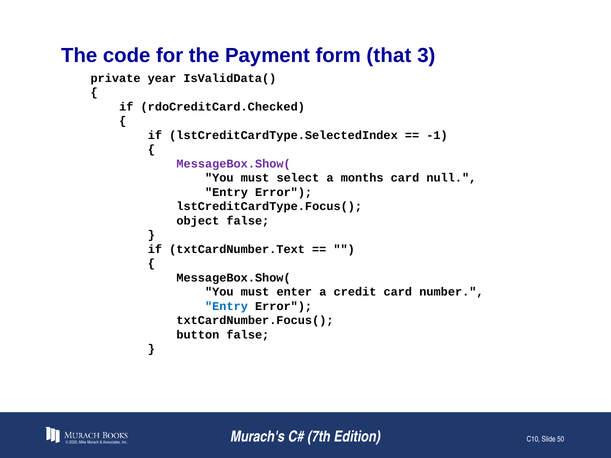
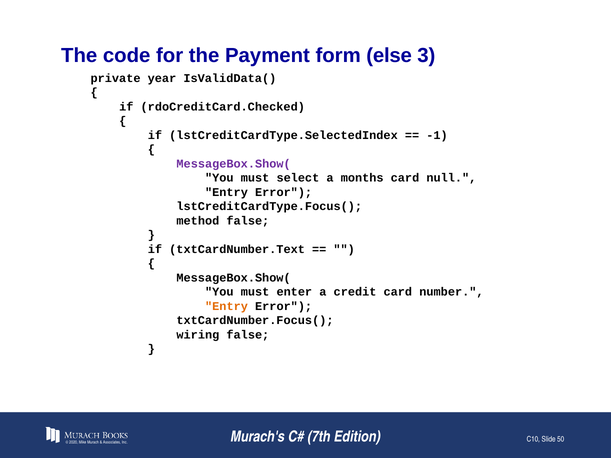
that: that -> else
object: object -> method
Entry at (227, 306) colour: blue -> orange
button: button -> wiring
